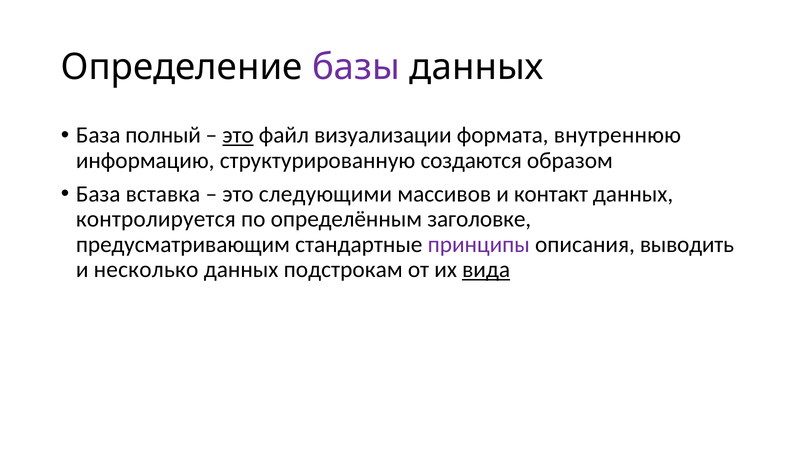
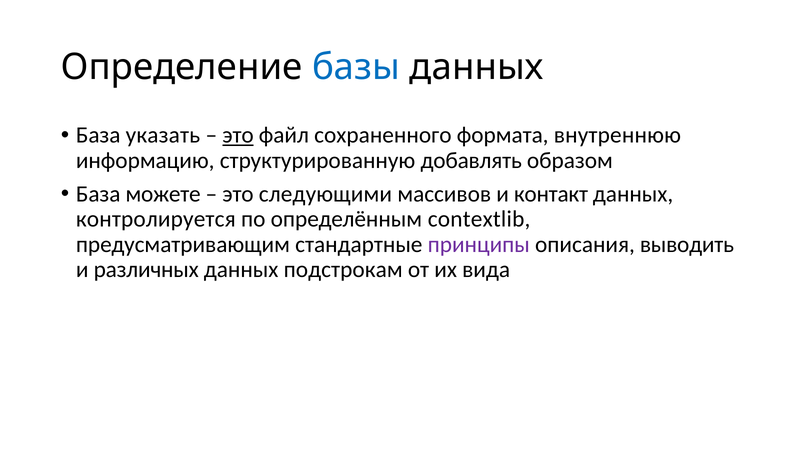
базы colour: purple -> blue
полный: полный -> указать
визуализации: визуализации -> сохраненного
создаются: создаются -> добавлять
вставка: вставка -> можете
заголовке: заголовке -> contextlib
несколько: несколько -> различных
вида underline: present -> none
